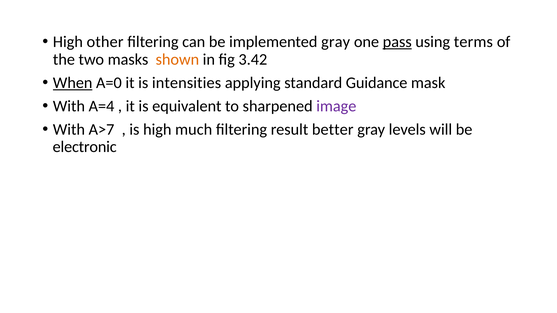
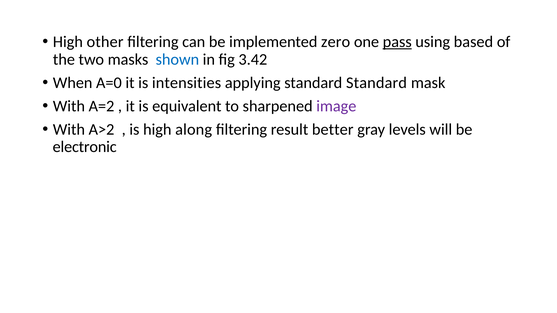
implemented gray: gray -> zero
terms: terms -> based
shown colour: orange -> blue
When underline: present -> none
standard Guidance: Guidance -> Standard
A=4: A=4 -> A=2
A>7: A>7 -> A>2
much: much -> along
